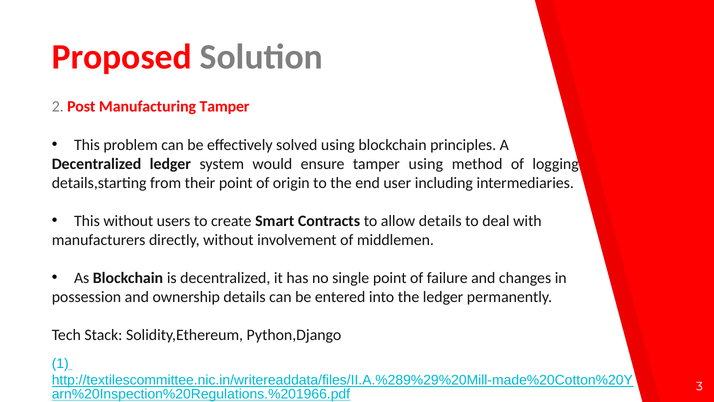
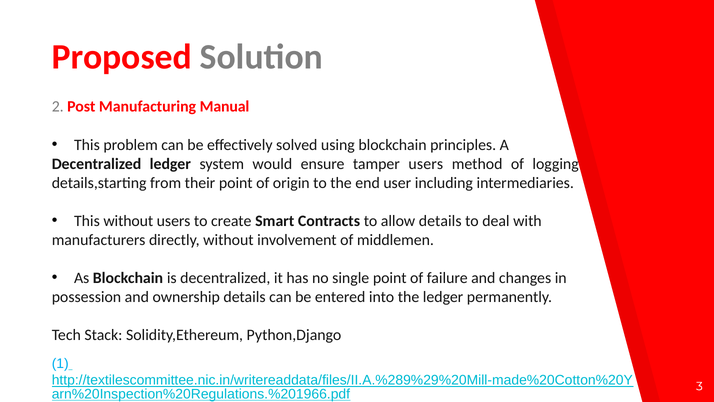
Manufacturing Tamper: Tamper -> Manual
tamper using: using -> users
